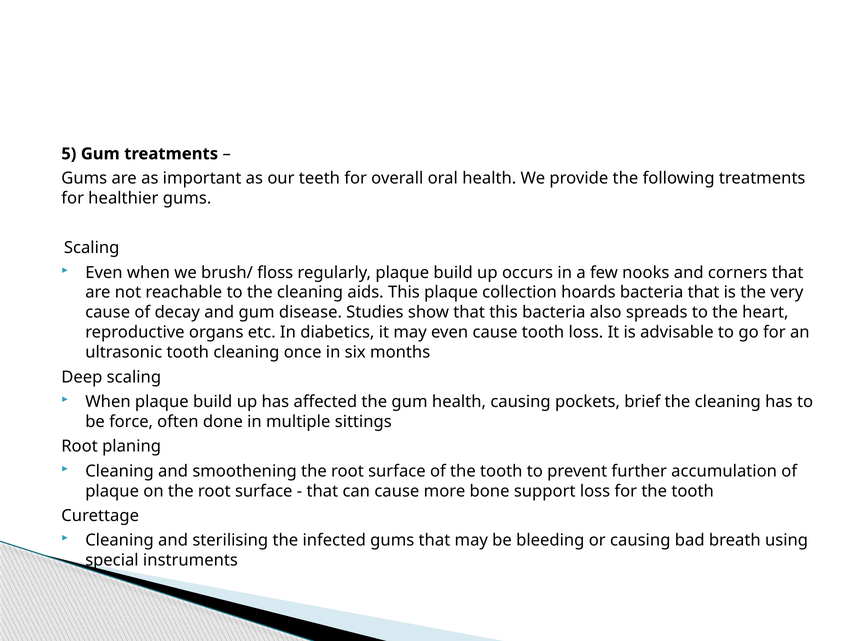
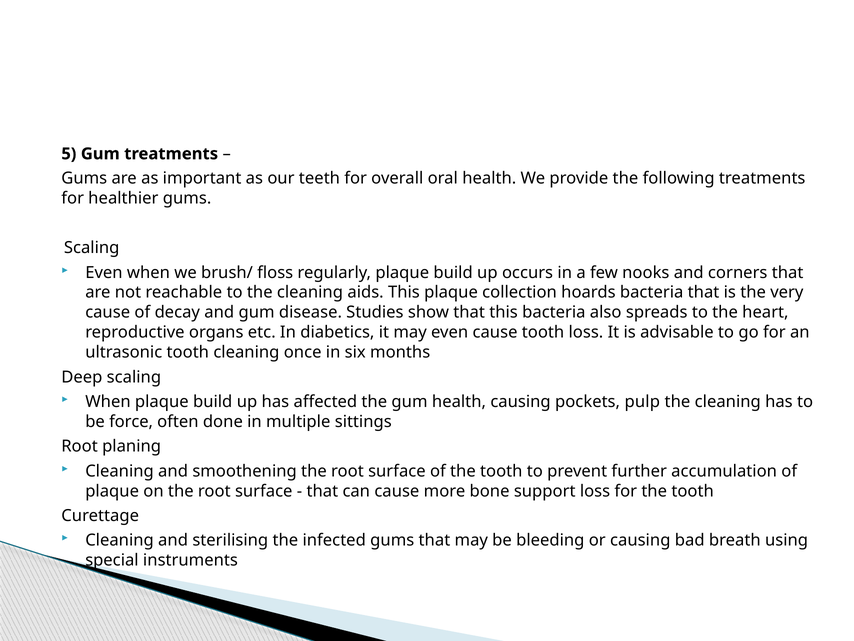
brief: brief -> pulp
